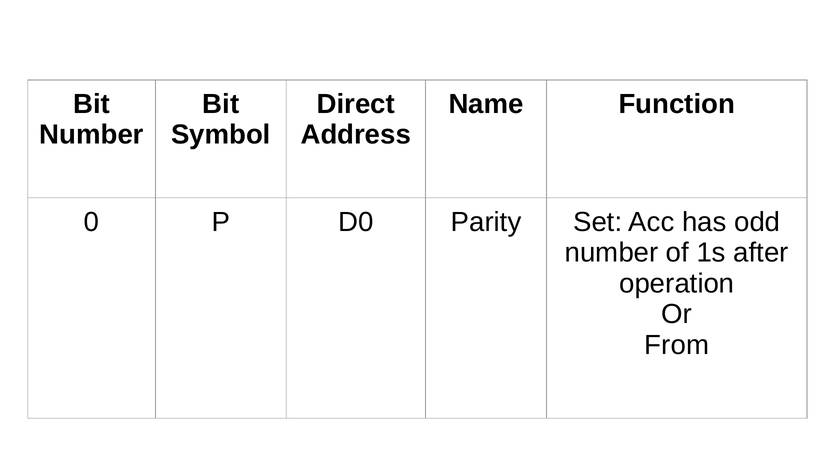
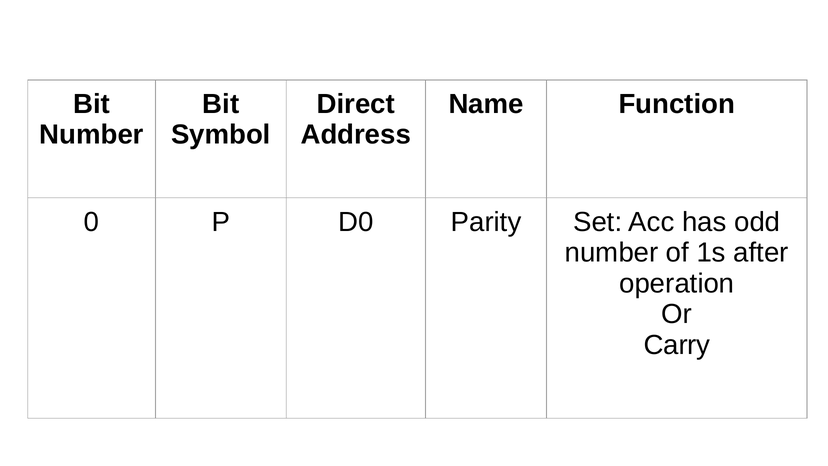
From: From -> Carry
